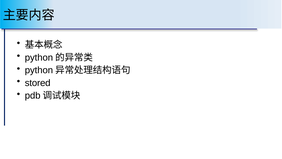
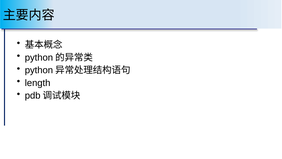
stored: stored -> length
